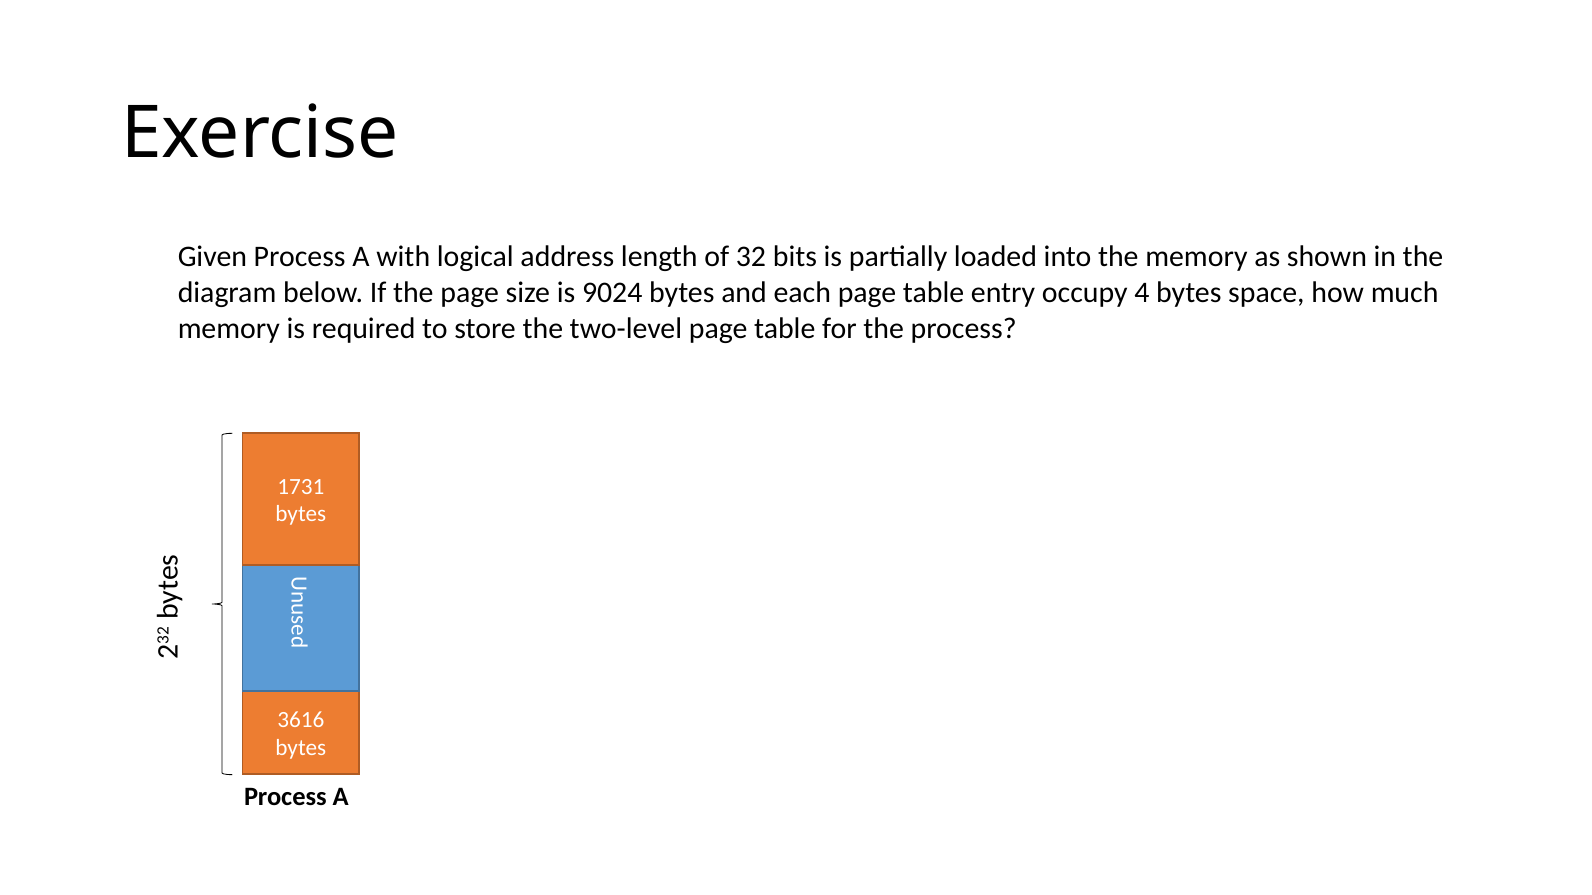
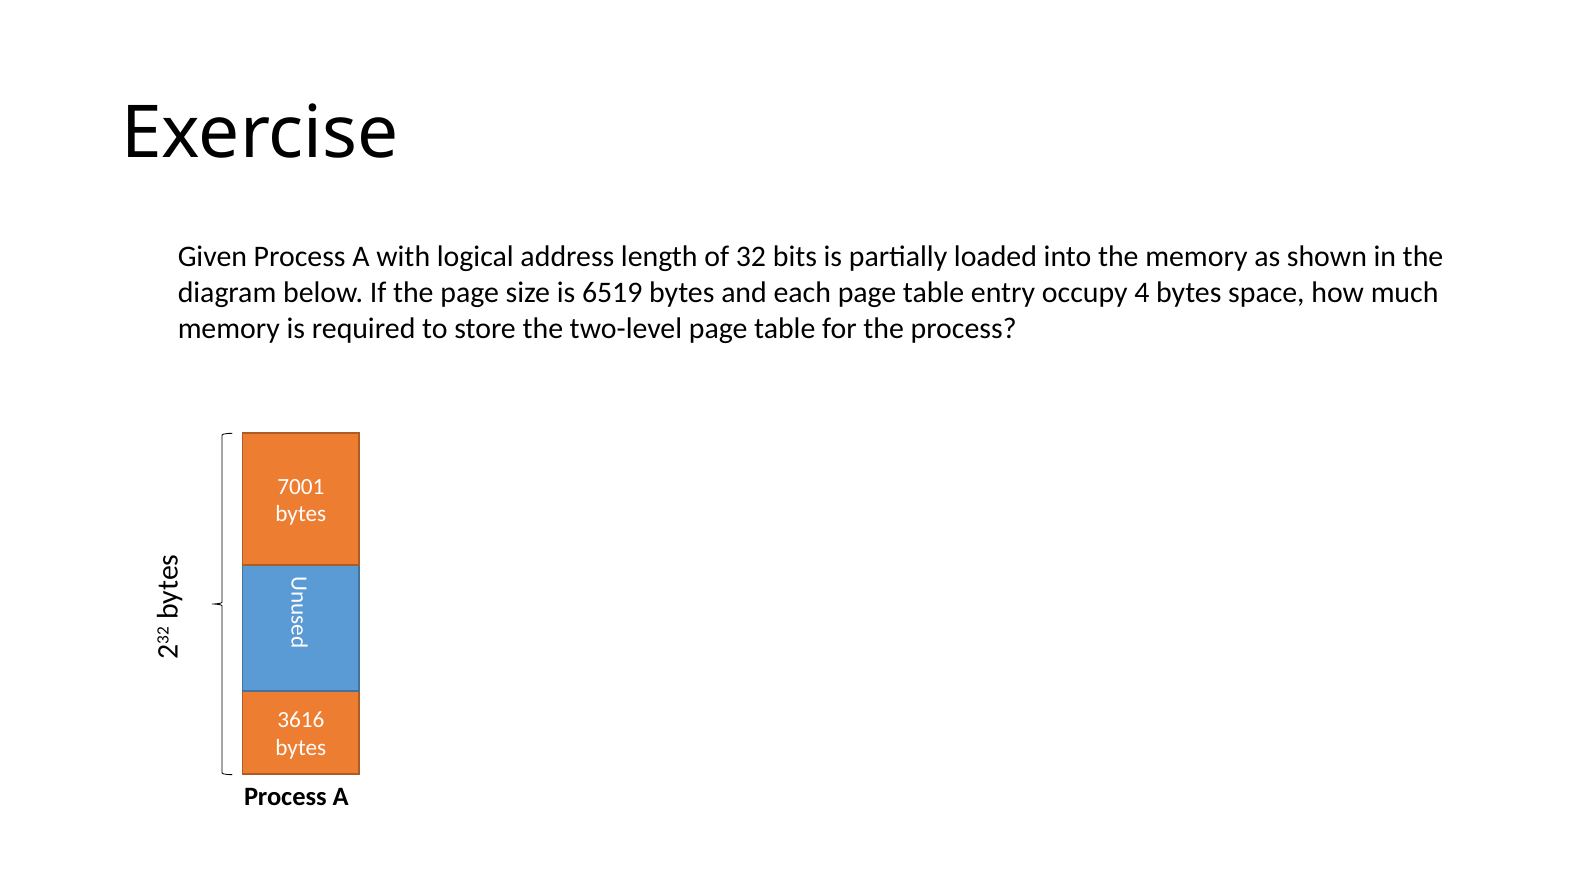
9024: 9024 -> 6519
1731: 1731 -> 7001
